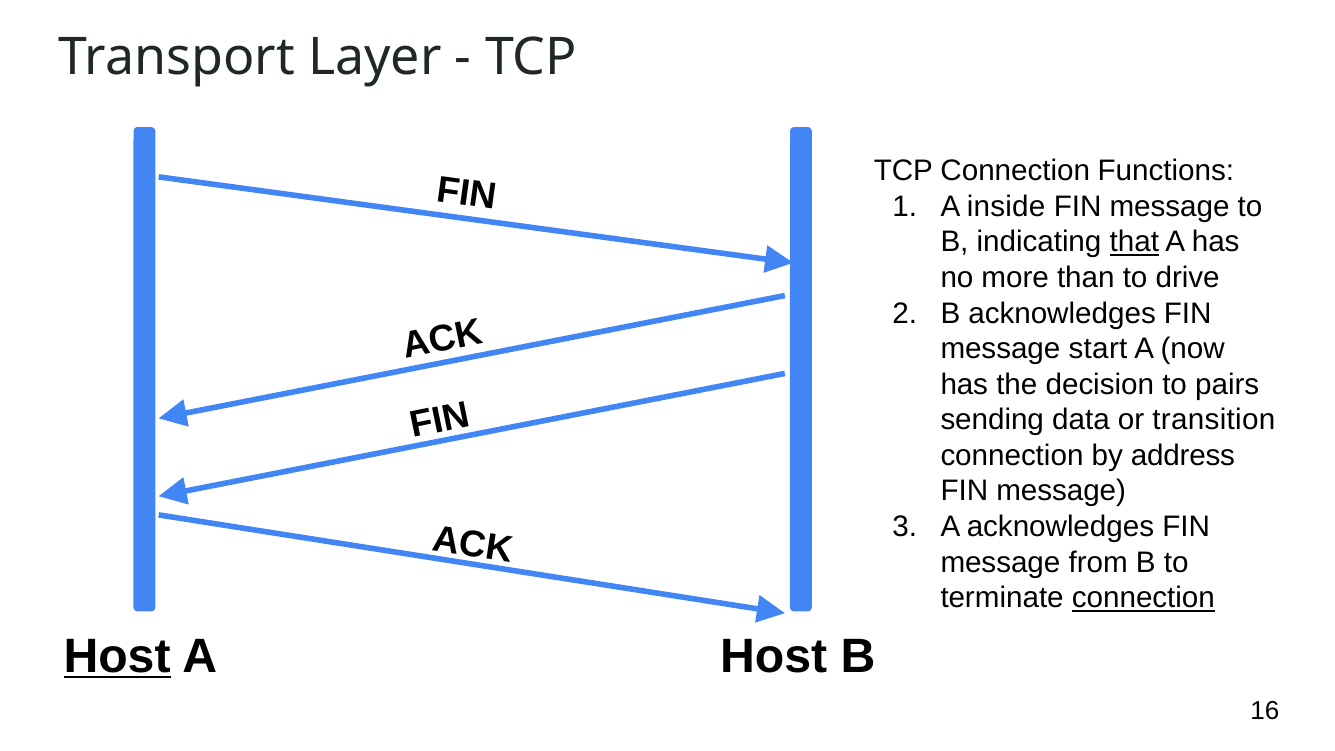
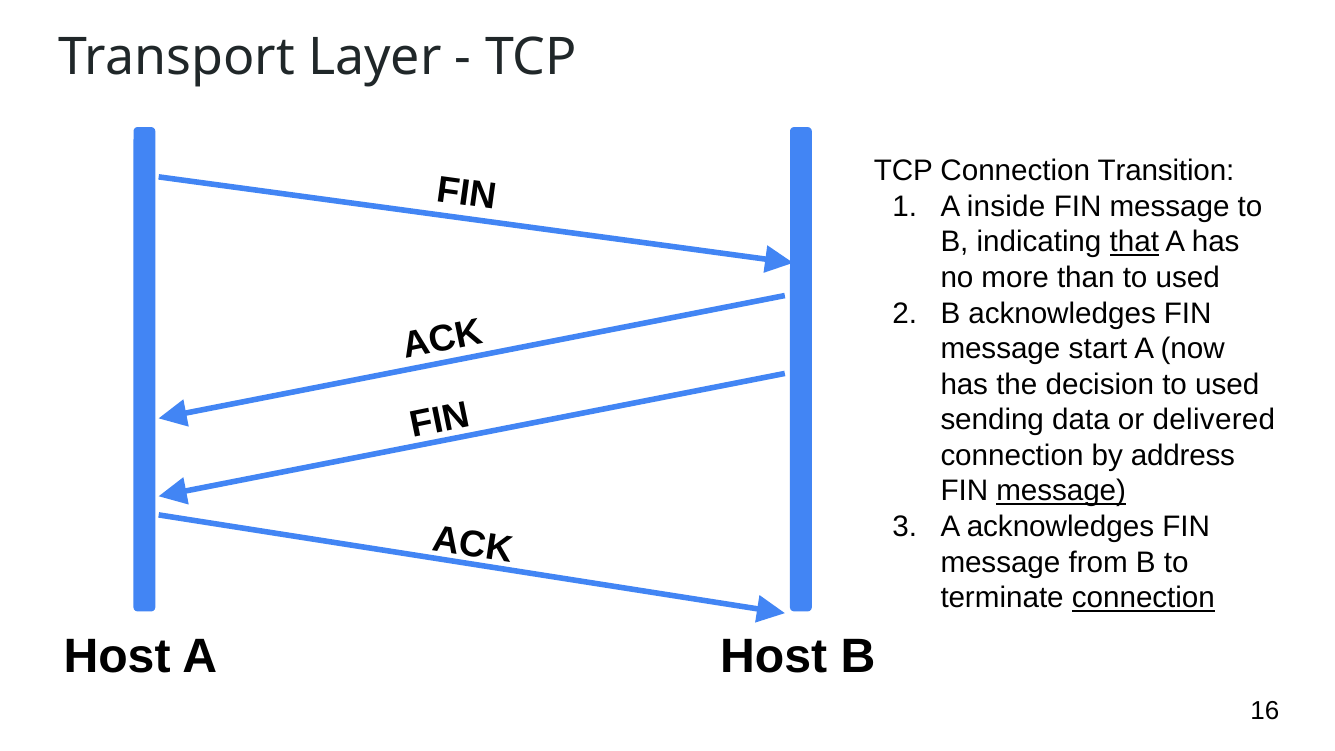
Functions: Functions -> Transition
drive at (1188, 278): drive -> used
decision to pairs: pairs -> used
transition: transition -> delivered
message at (1061, 491) underline: none -> present
Host at (117, 656) underline: present -> none
